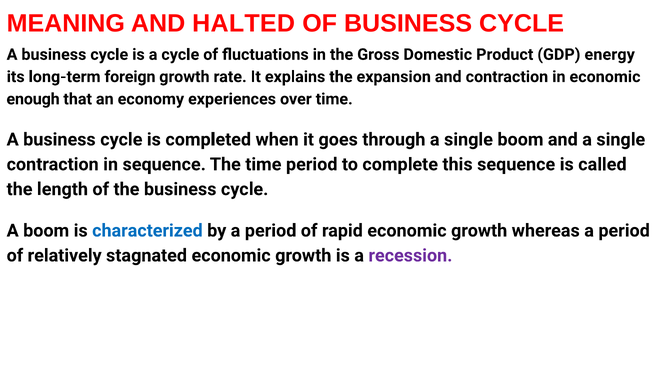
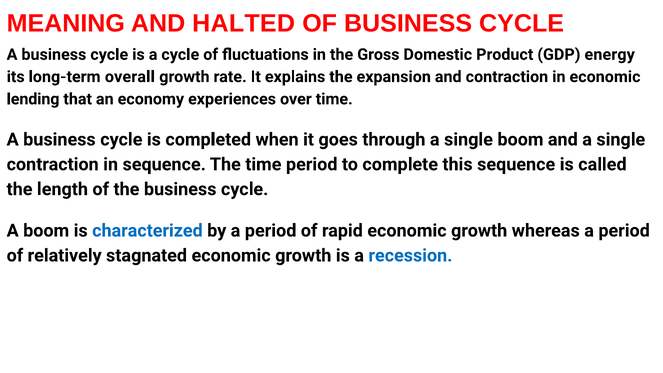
foreign: foreign -> overall
enough: enough -> lending
recession colour: purple -> blue
